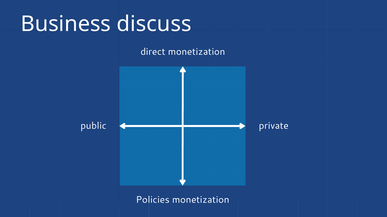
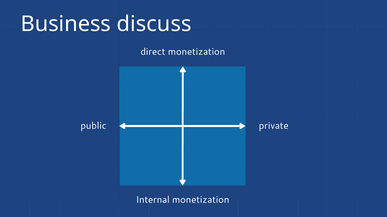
Policies: Policies -> Internal
